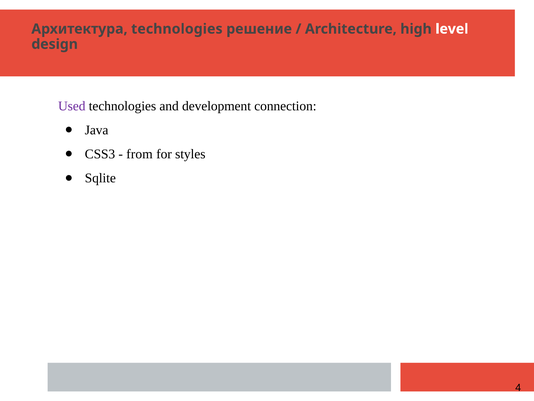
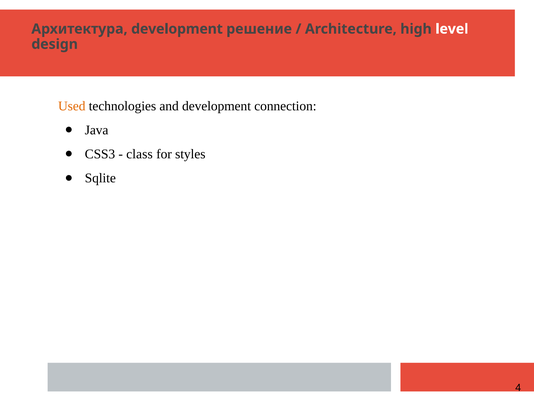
Архитектура technologies: technologies -> development
Used colour: purple -> orange
from: from -> class
